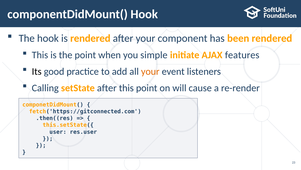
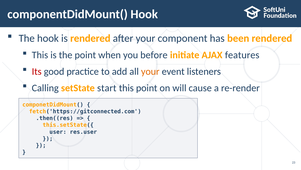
simple: simple -> before
Its colour: black -> red
setState after: after -> start
